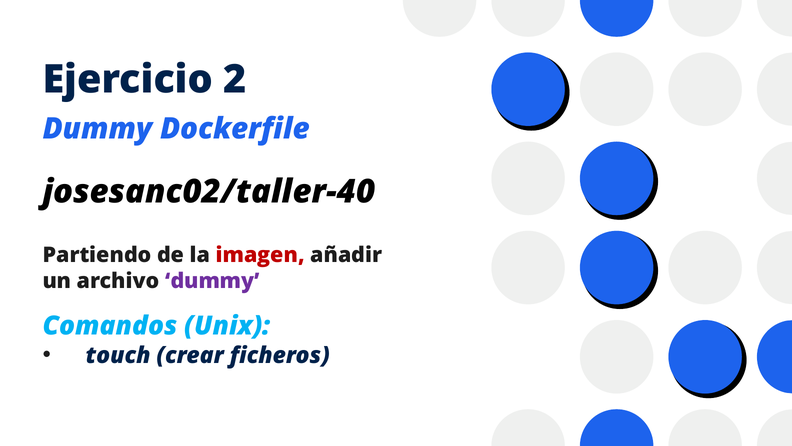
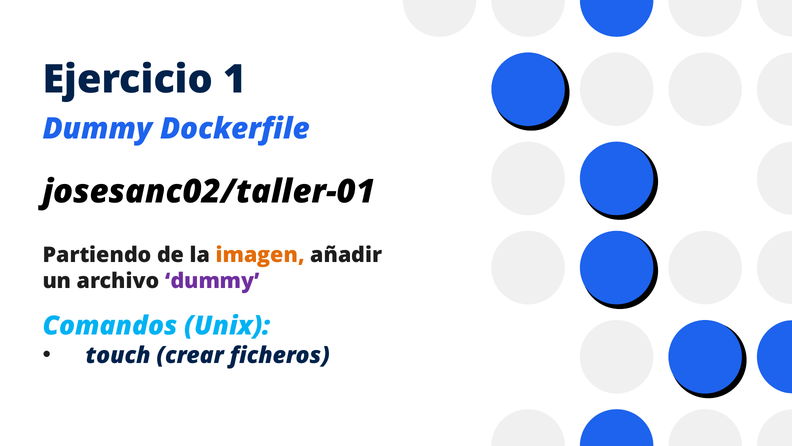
2: 2 -> 1
josesanc02/taller-40: josesanc02/taller-40 -> josesanc02/taller-01
imagen colour: red -> orange
